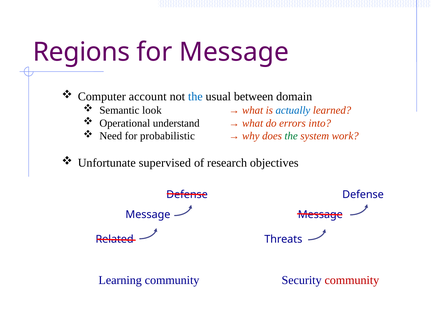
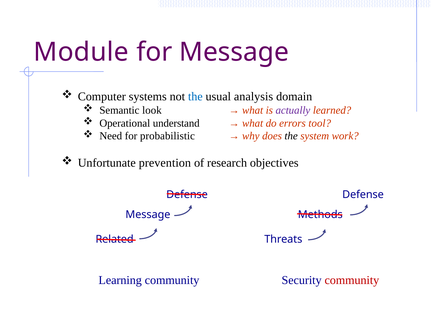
Regions: Regions -> Module
account: account -> systems
between: between -> analysis
actually colour: blue -> purple
into: into -> tool
the at (291, 136) colour: green -> black
supervised: supervised -> prevention
Message at (320, 214): Message -> Methods
